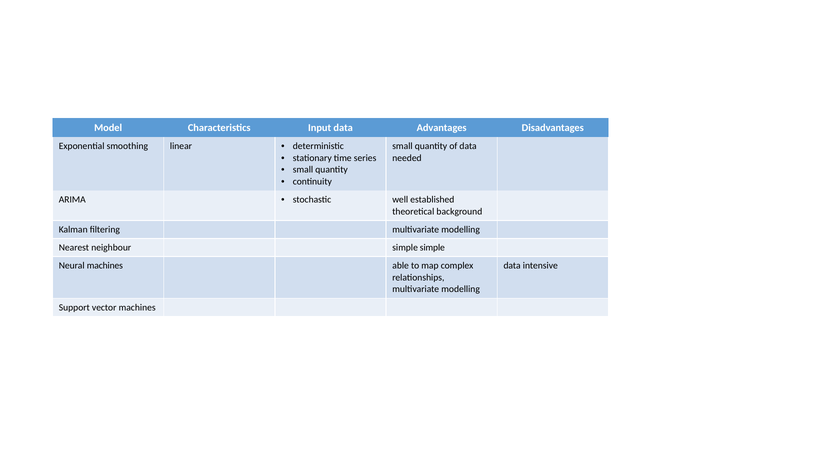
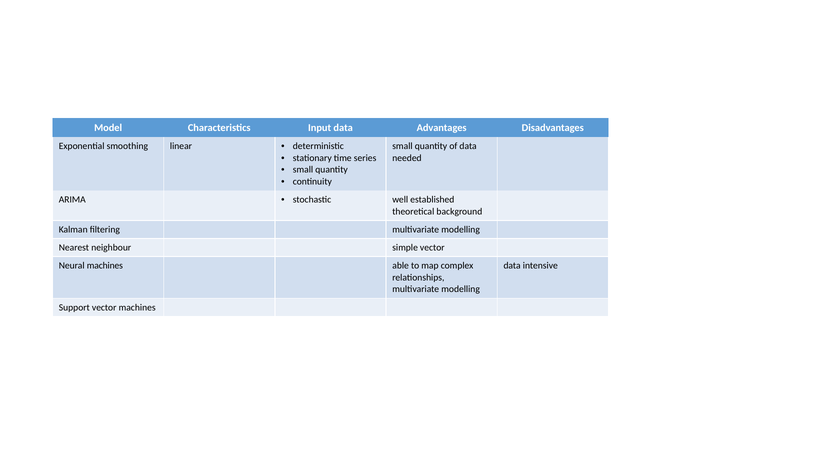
simple simple: simple -> vector
